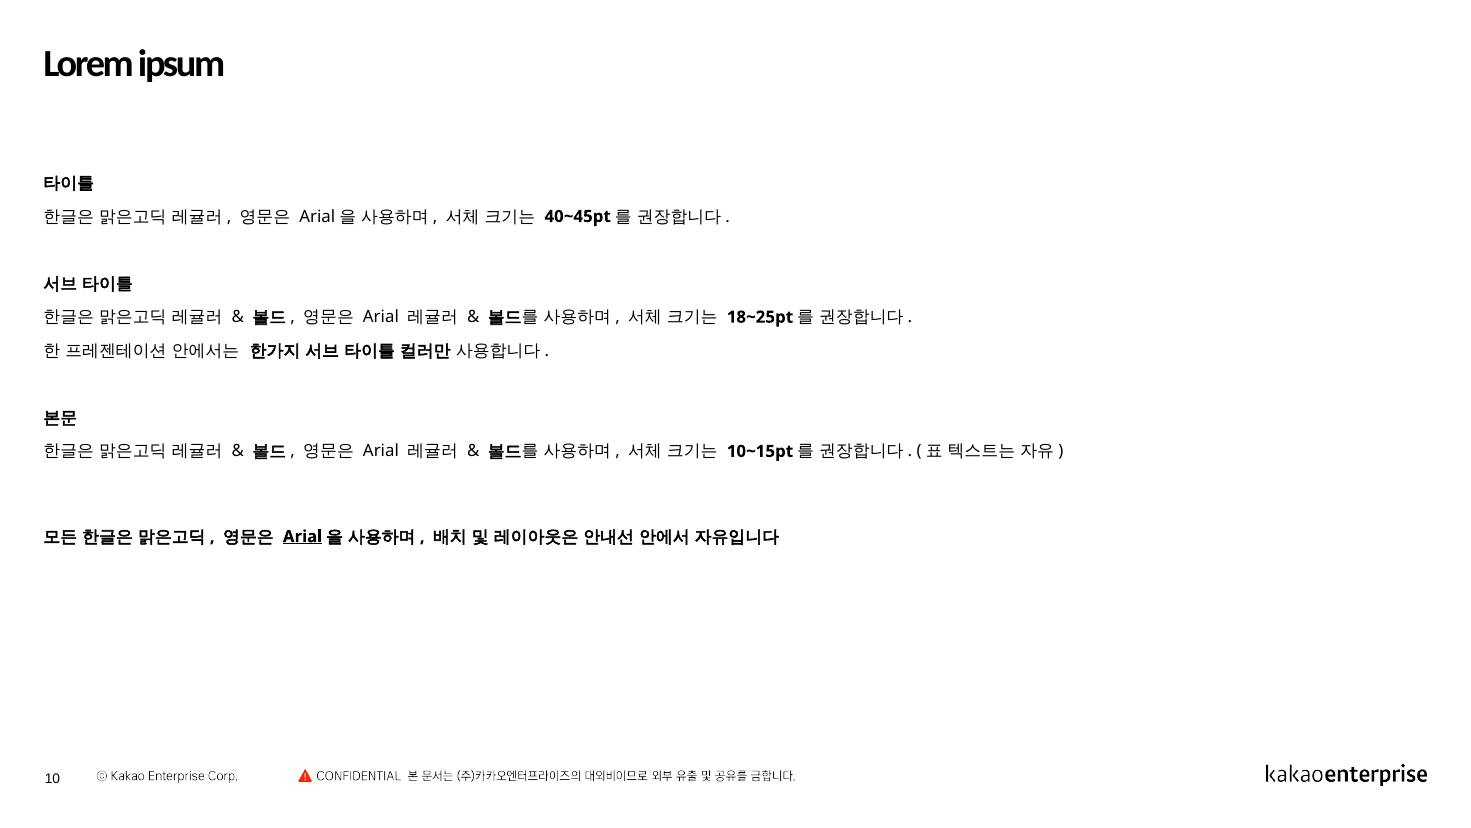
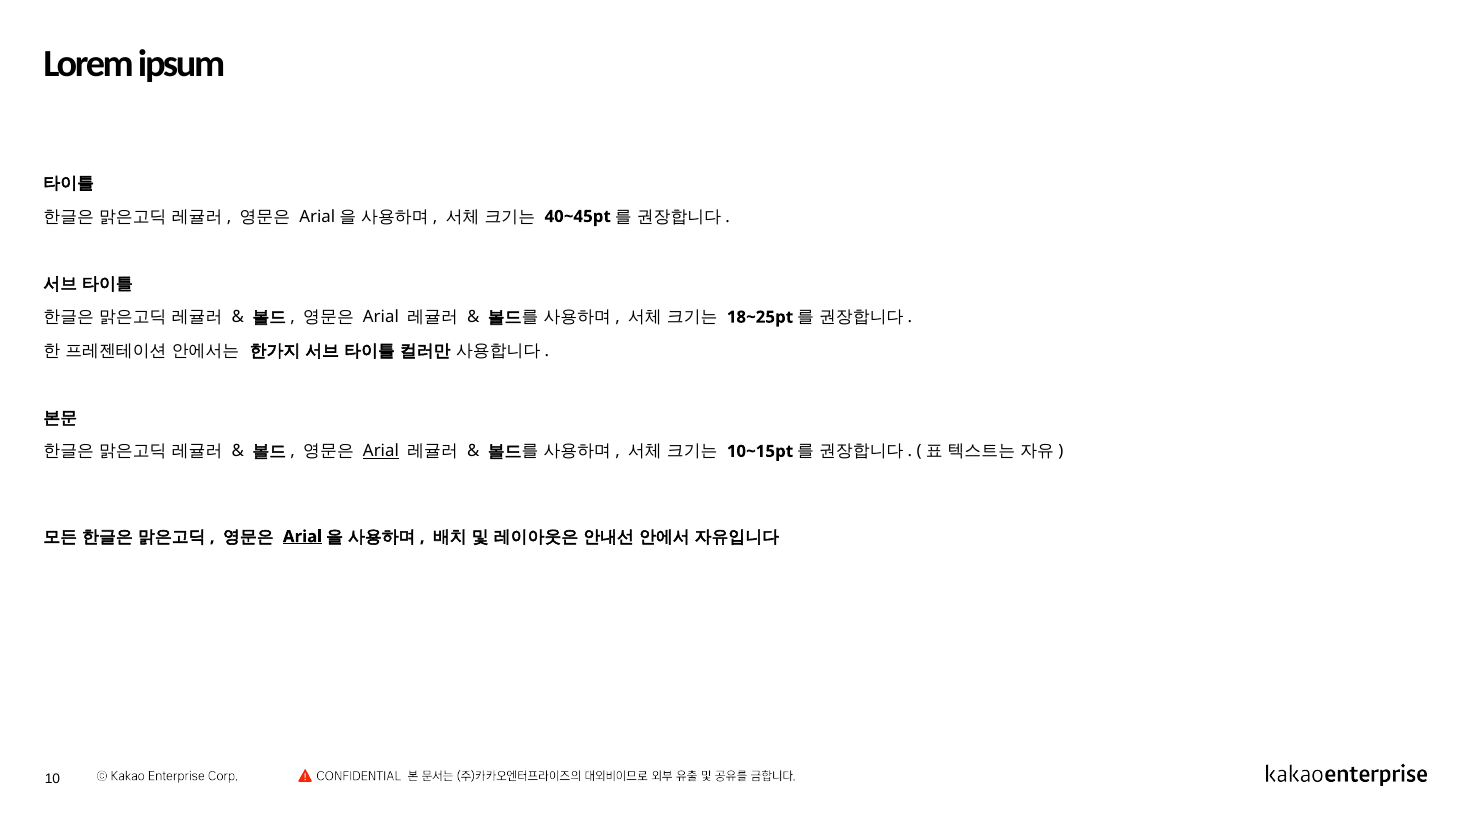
Arial at (381, 451) underline: none -> present
